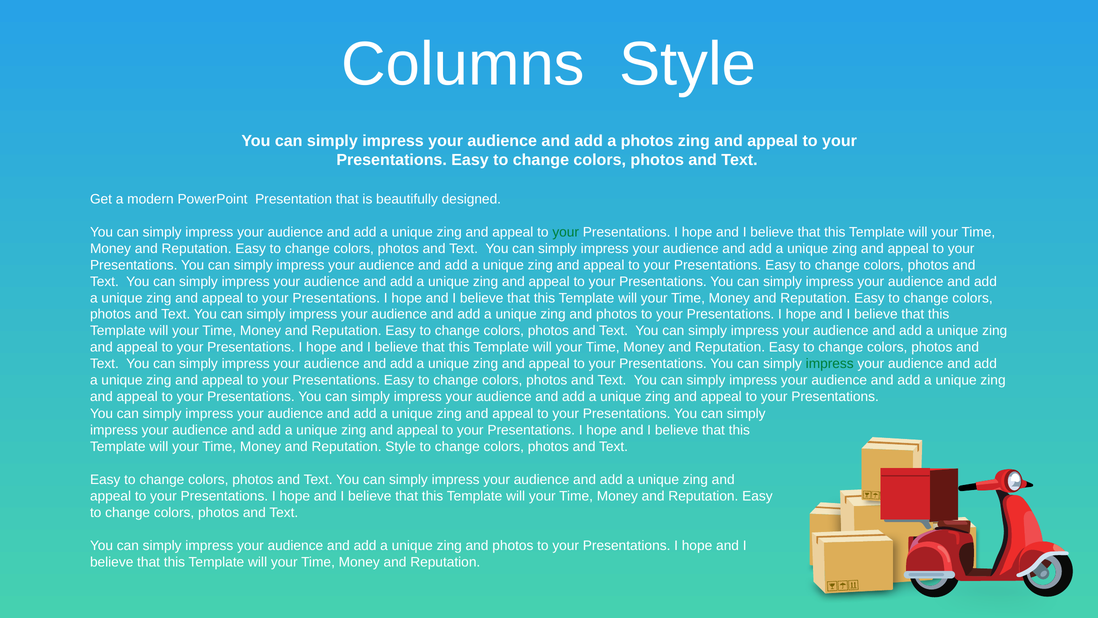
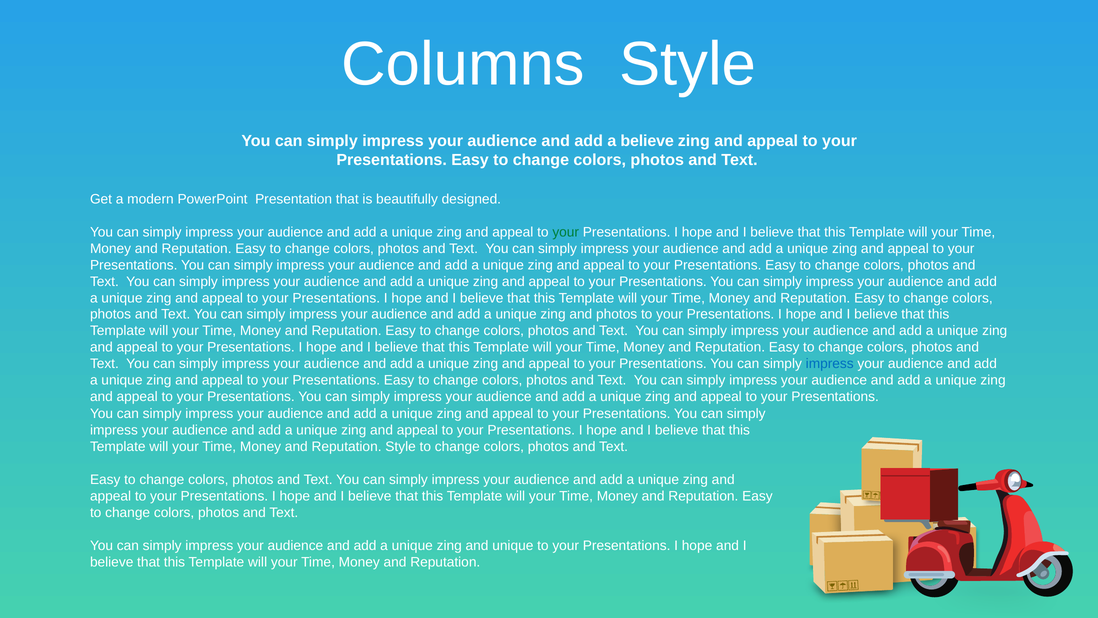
a photos: photos -> believe
impress at (830, 364) colour: green -> blue
photos at (513, 545): photos -> unique
